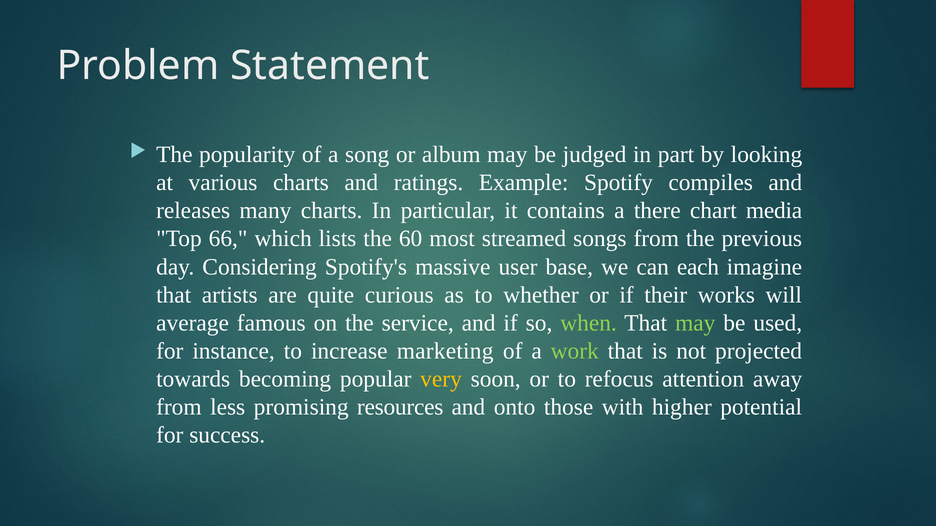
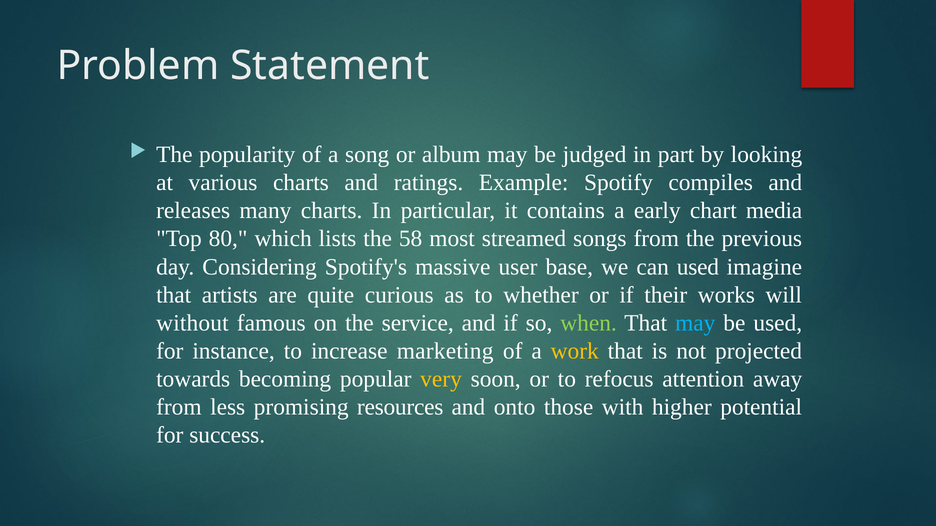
there: there -> early
66: 66 -> 80
60: 60 -> 58
can each: each -> used
average: average -> without
may at (695, 323) colour: light green -> light blue
work colour: light green -> yellow
